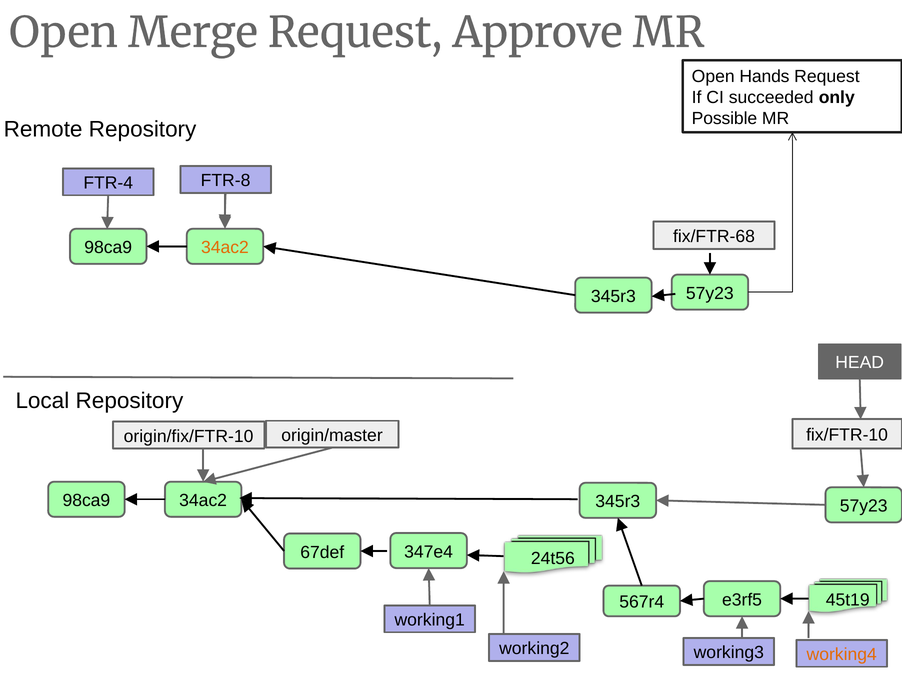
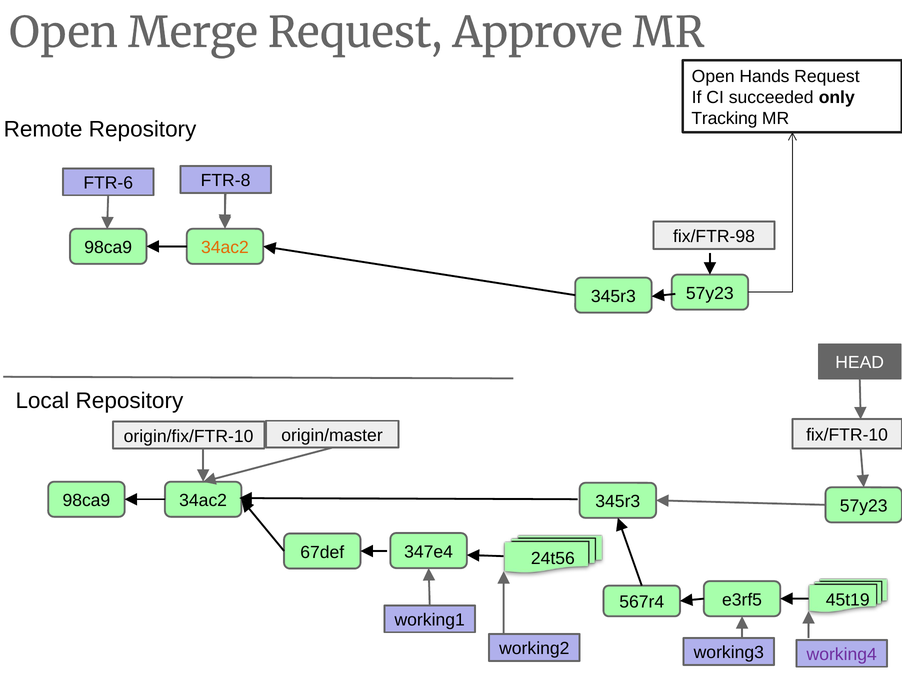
Possible: Possible -> Tracking
FTR-4: FTR-4 -> FTR-6
fix/FTR-68: fix/FTR-68 -> fix/FTR-98
working4 colour: orange -> purple
